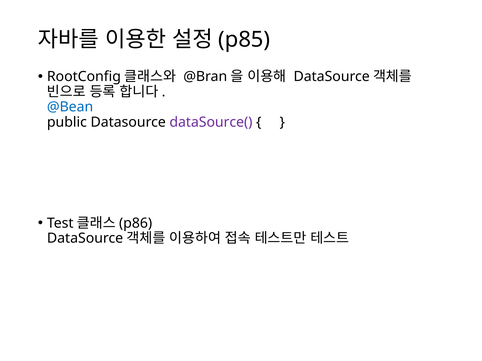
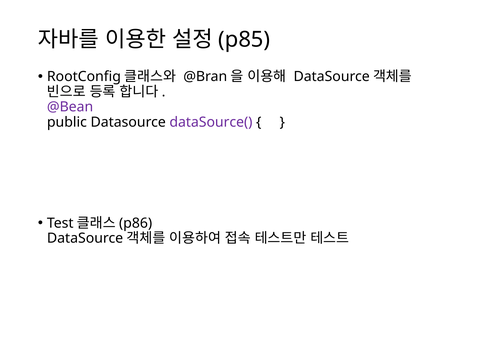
@Bean colour: blue -> purple
